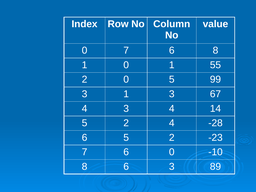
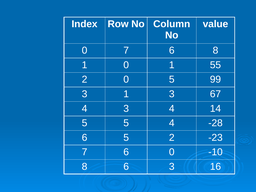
2 at (126, 123): 2 -> 5
89: 89 -> 16
